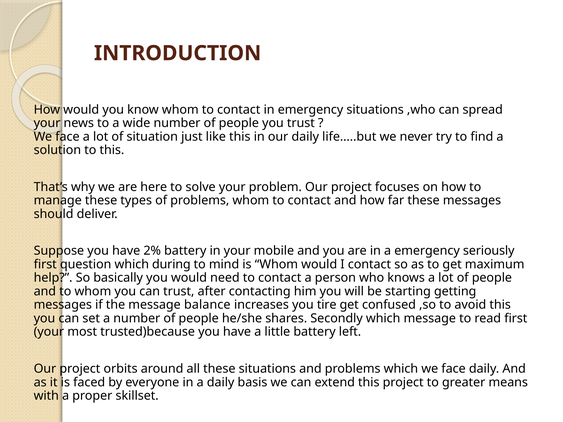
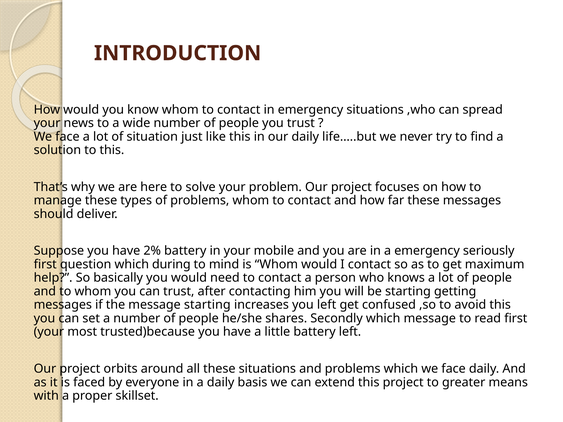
message balance: balance -> starting
you tire: tire -> left
